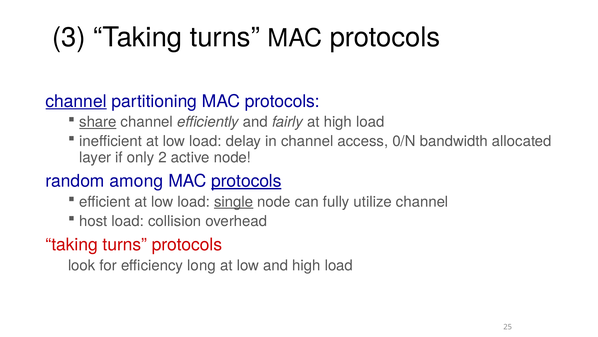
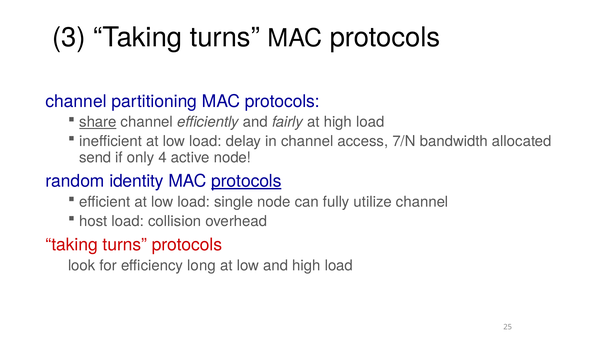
channel at (76, 101) underline: present -> none
0/N: 0/N -> 7/N
layer: layer -> send
2: 2 -> 4
among: among -> identity
single underline: present -> none
